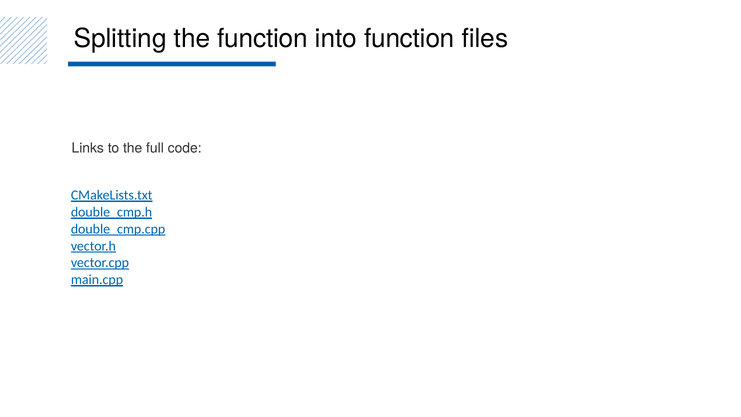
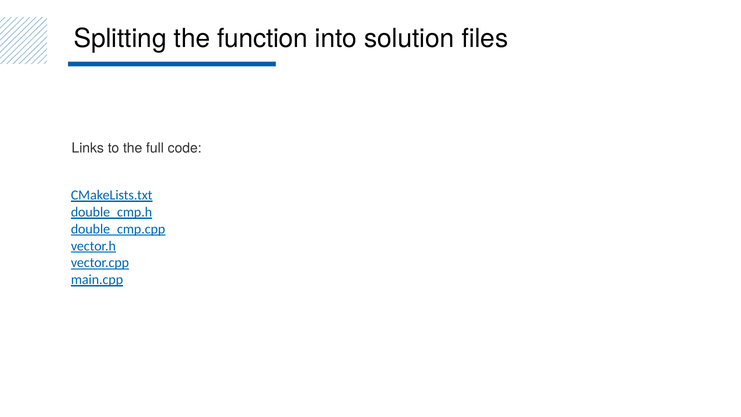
into function: function -> solution
